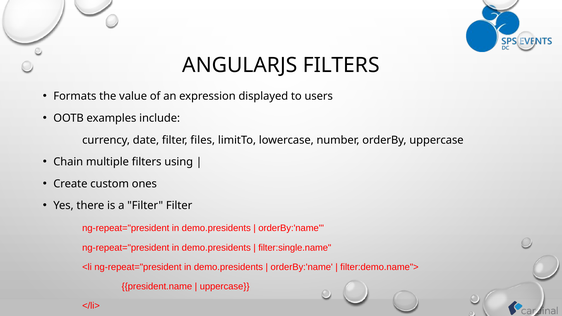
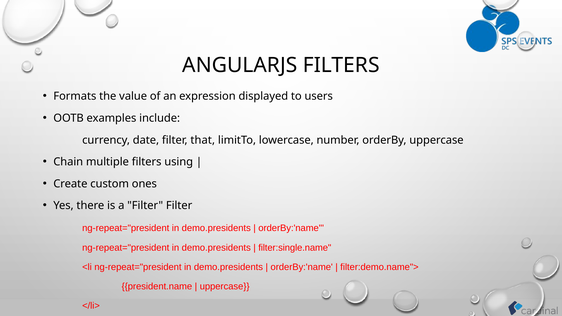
files: files -> that
